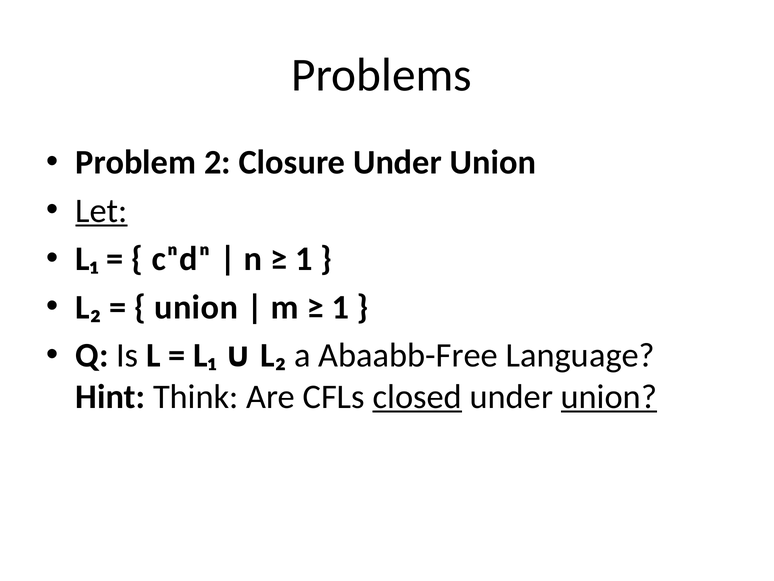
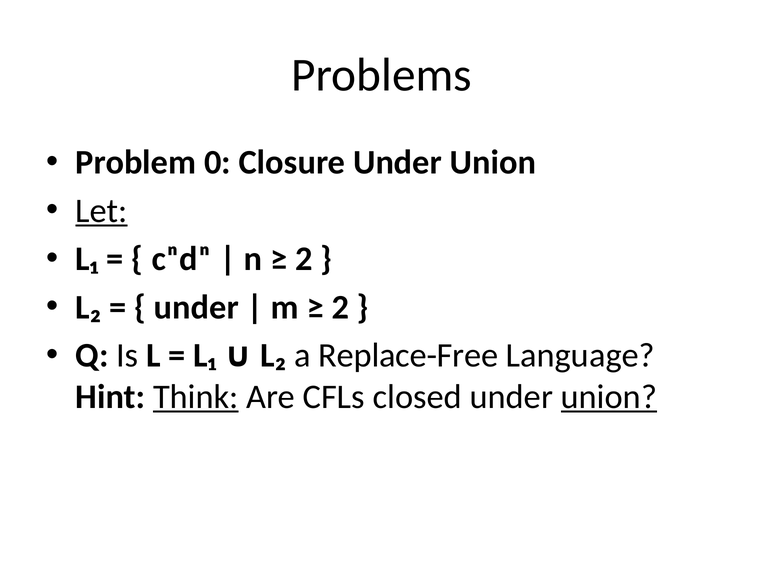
2: 2 -> 0
1 at (304, 259): 1 -> 2
union at (196, 307): union -> under
1 at (340, 307): 1 -> 2
Abaabb-Free: Abaabb-Free -> Replace-Free
Think underline: none -> present
closed underline: present -> none
